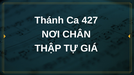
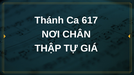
427: 427 -> 617
